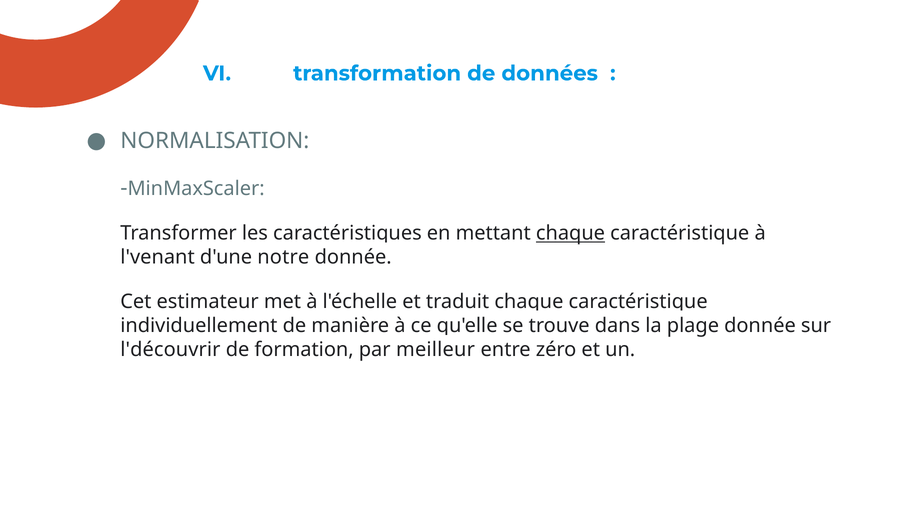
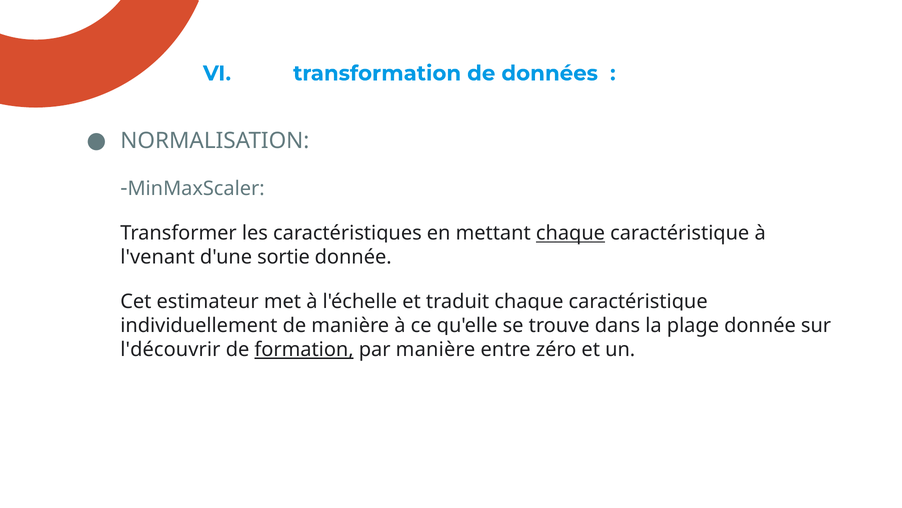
notre: notre -> sortie
formation underline: none -> present
par meilleur: meilleur -> manière
